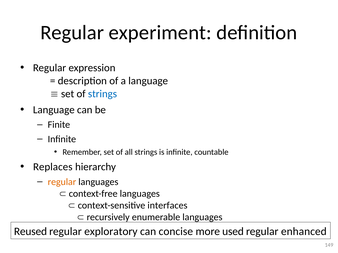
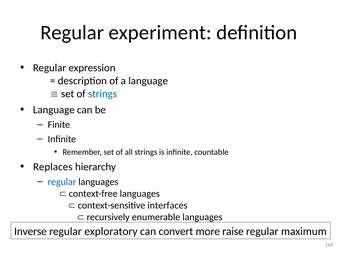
regular at (62, 182) colour: orange -> blue
Reused: Reused -> Inverse
concise: concise -> convert
used: used -> raise
enhanced: enhanced -> maximum
